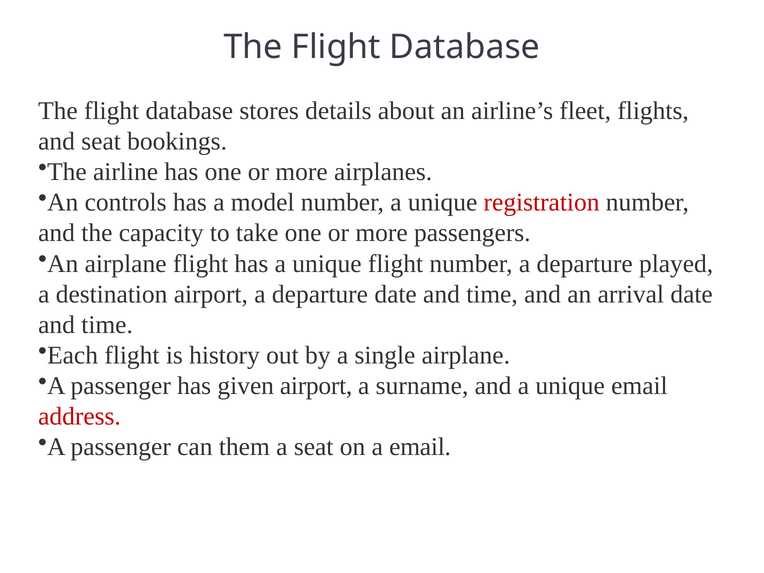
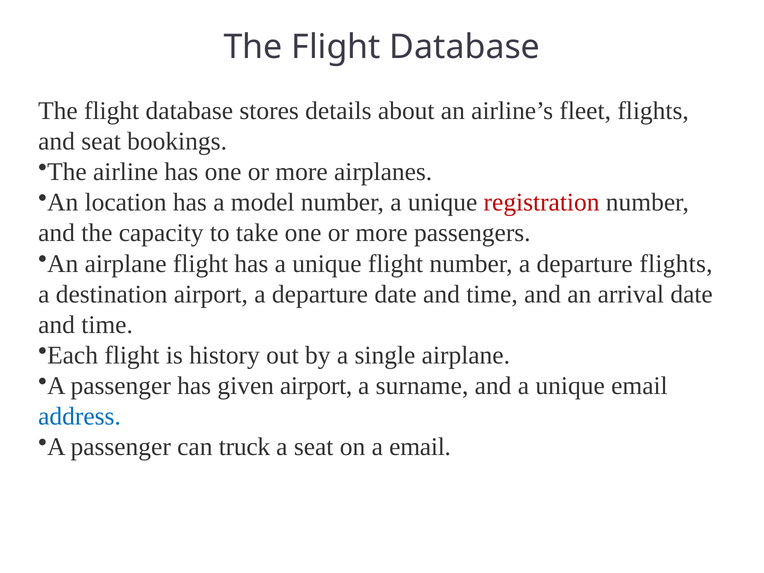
controls: controls -> location
departure played: played -> flights
address colour: red -> blue
them: them -> truck
